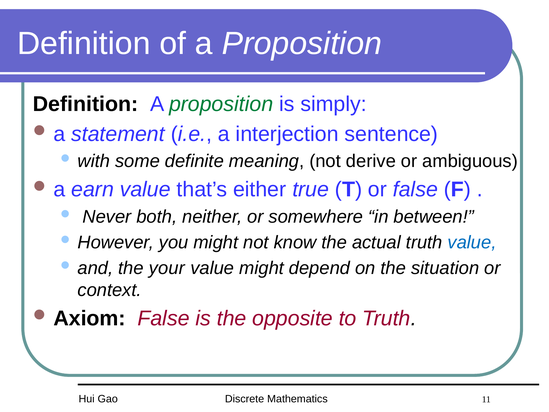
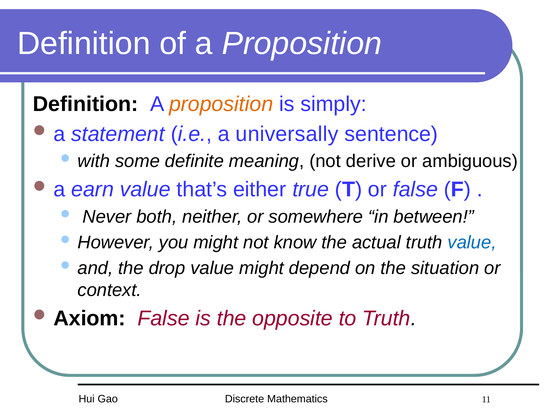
proposition at (221, 104) colour: green -> orange
interjection: interjection -> universally
your: your -> drop
